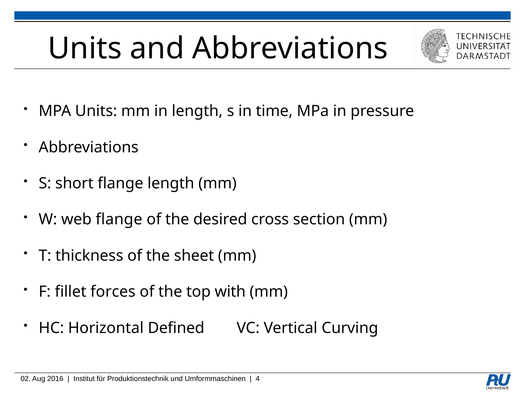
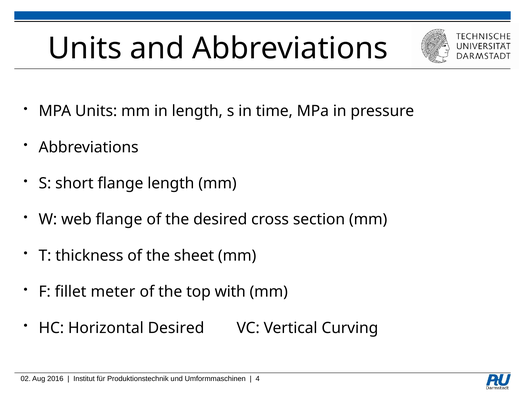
forces: forces -> meter
Horizontal Defined: Defined -> Desired
